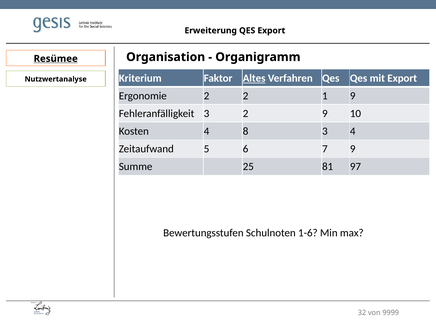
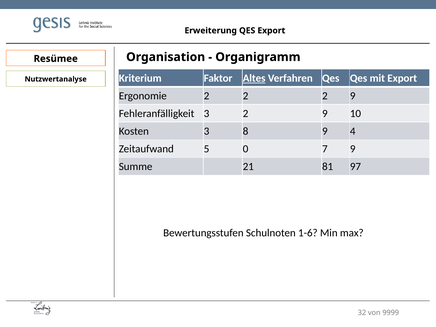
Resümee underline: present -> none
2 2 1: 1 -> 2
Kosten 4: 4 -> 3
8 3: 3 -> 9
6: 6 -> 0
25: 25 -> 21
